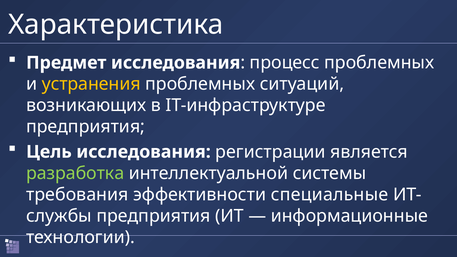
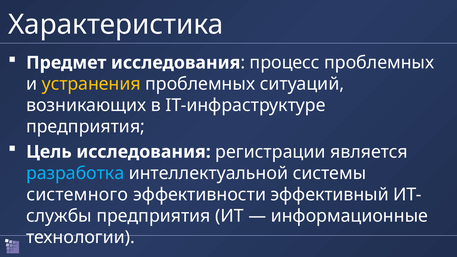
разработка colour: light green -> light blue
требования: требования -> системного
специальные: специальные -> эффективный
